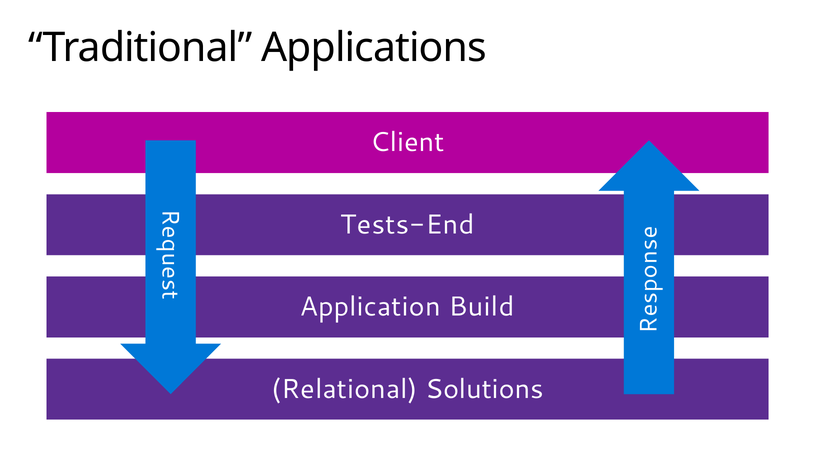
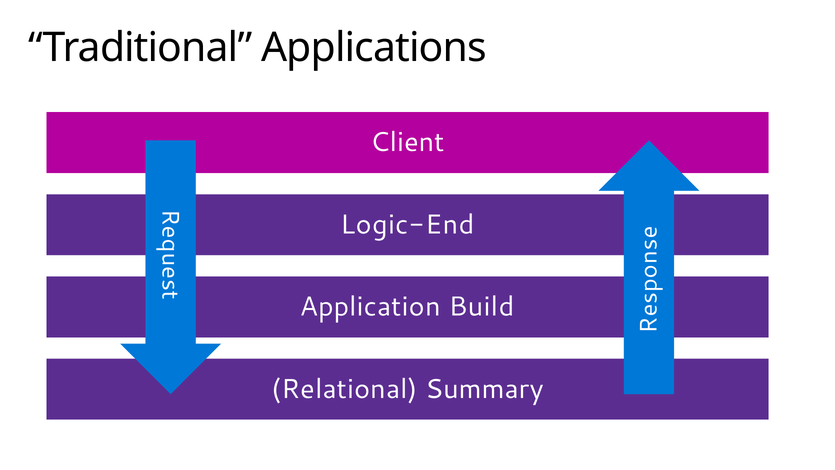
Tests-End: Tests-End -> Logic-End
Solutions: Solutions -> Summary
